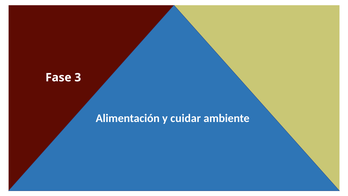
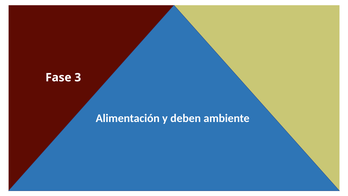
cuidar: cuidar -> deben
